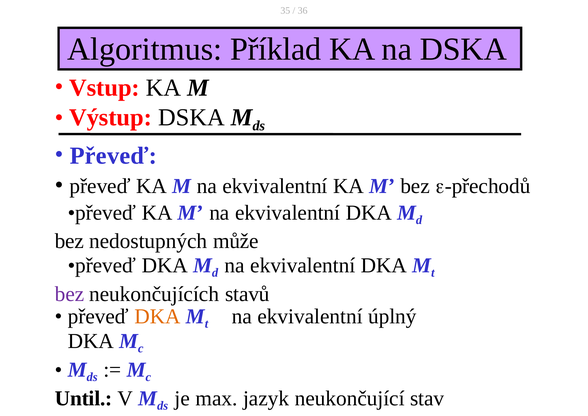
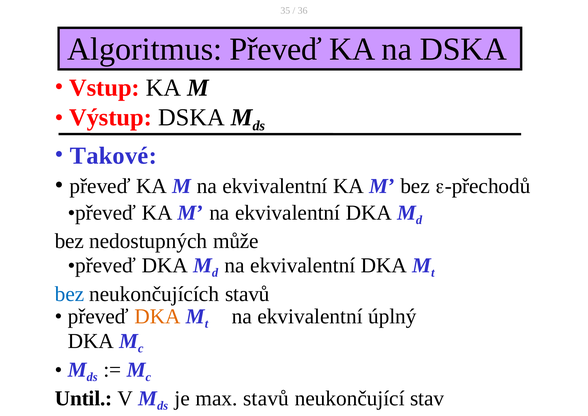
Algoritmus Příklad: Příklad -> Převeď
Převeď at (113, 155): Převeď -> Takové
bez at (69, 294) colour: purple -> blue
max jazyk: jazyk -> stavů
